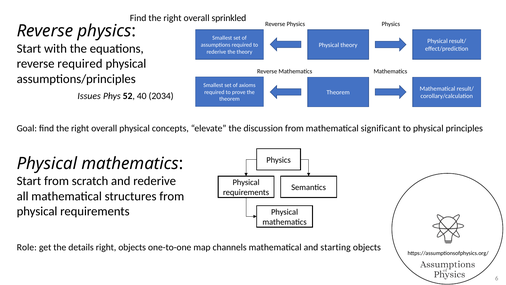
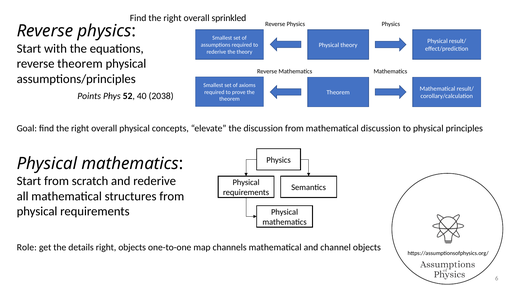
reverse required: required -> theorem
Issues: Issues -> Points
2034: 2034 -> 2038
mathematical significant: significant -> discussion
starting: starting -> channel
